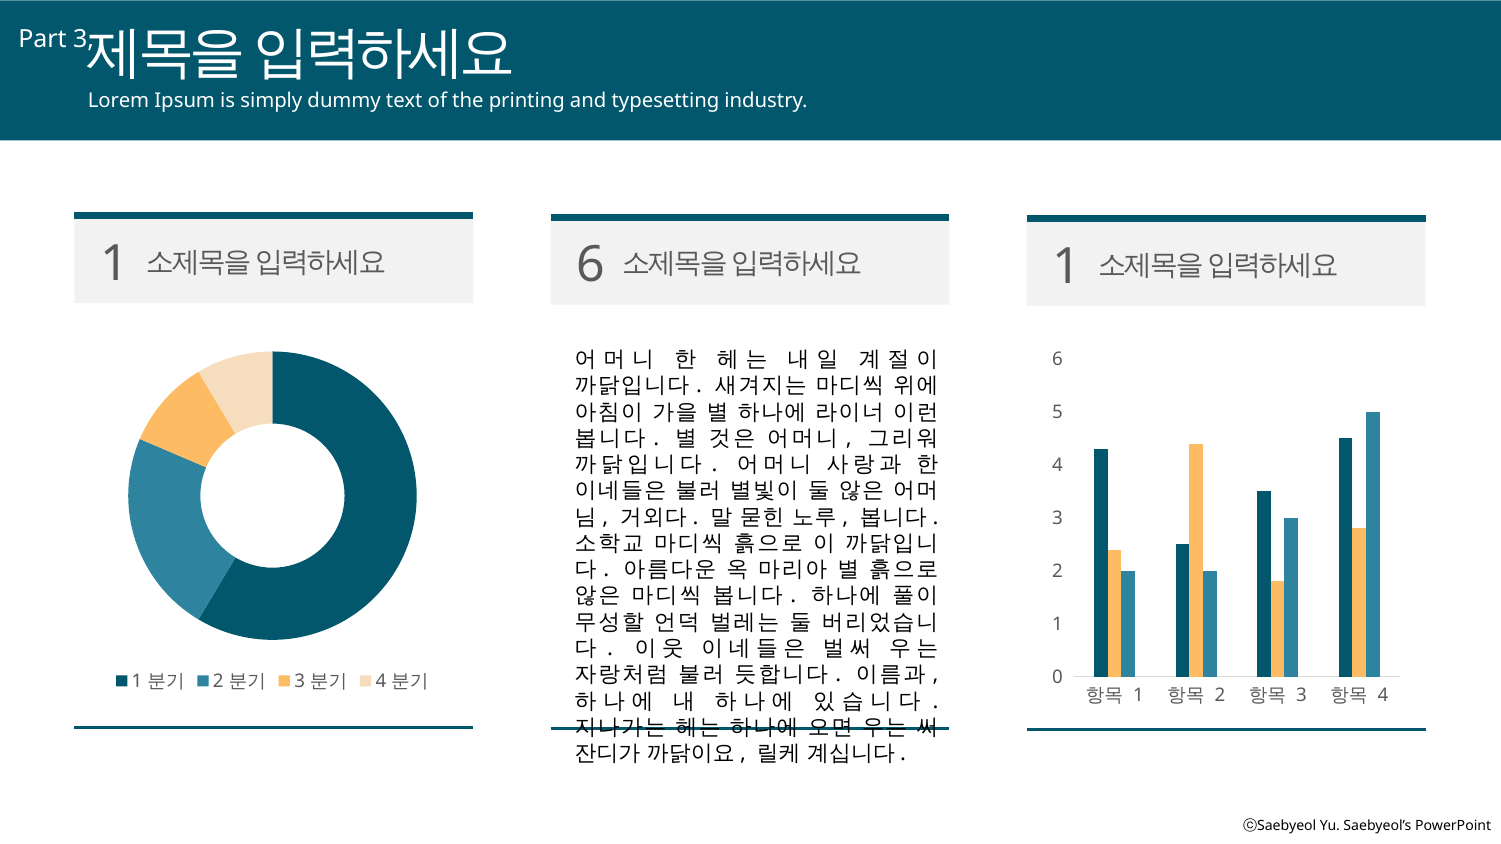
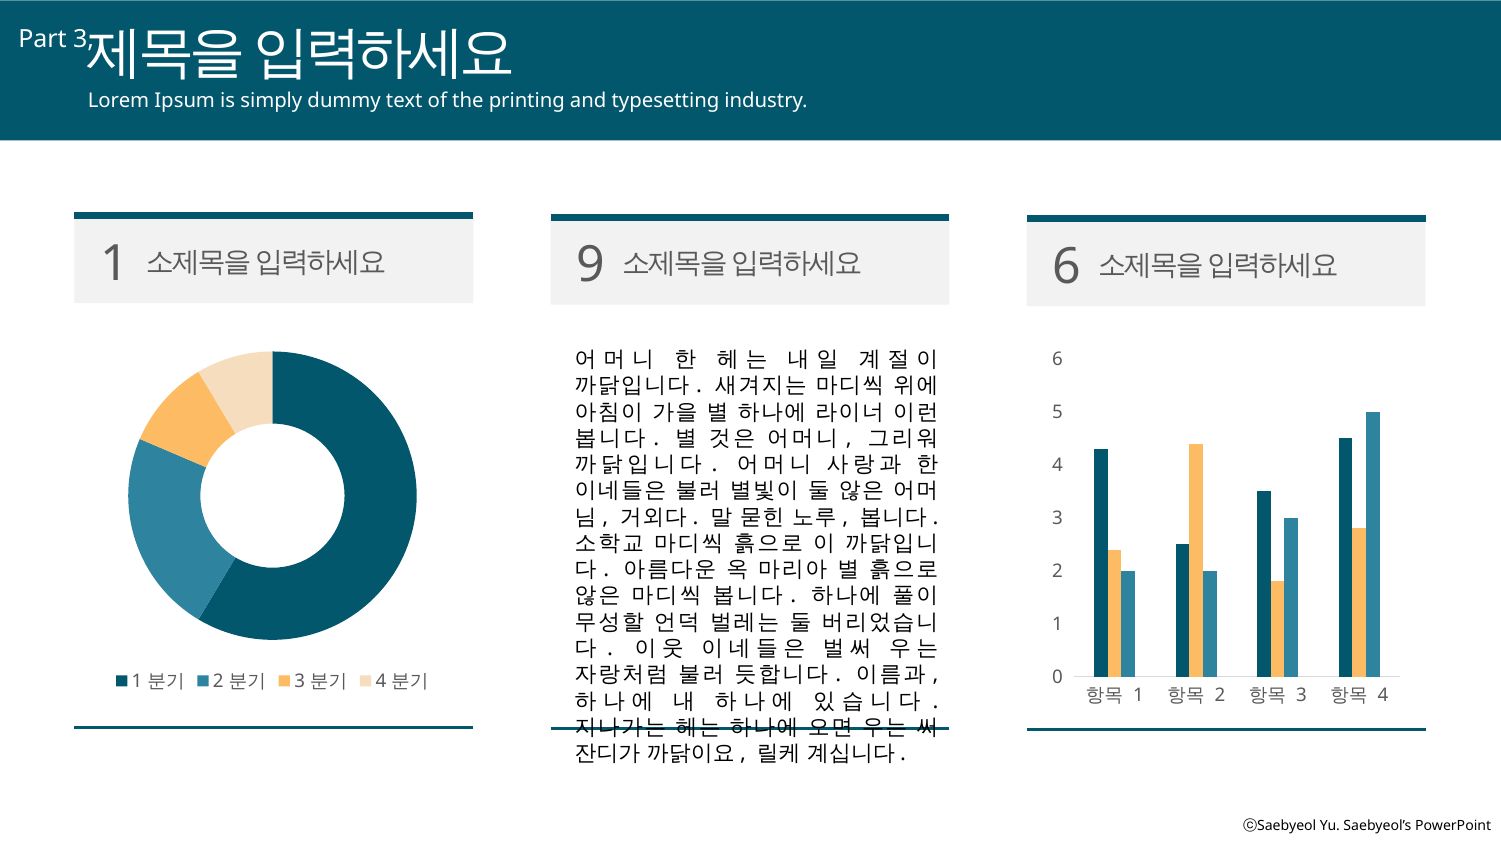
6 at (591, 266): 6 -> 9
1 at (1067, 267): 1 -> 6
